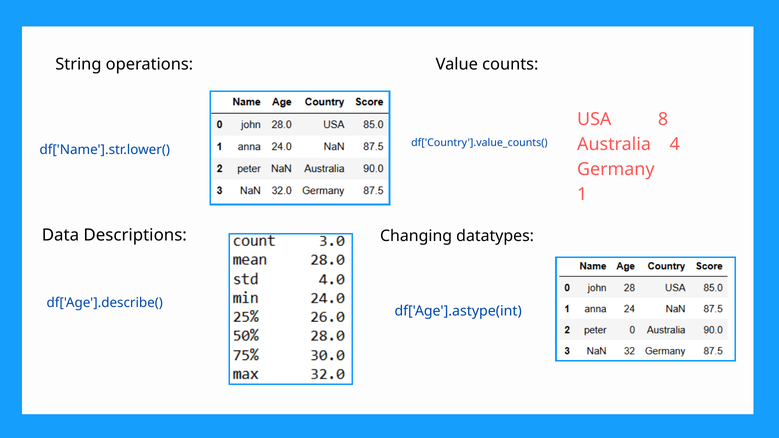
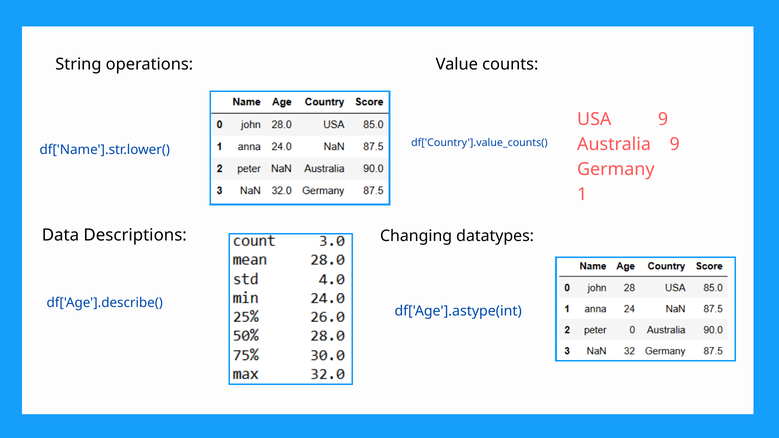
USA 8: 8 -> 9
Australia 4: 4 -> 9
